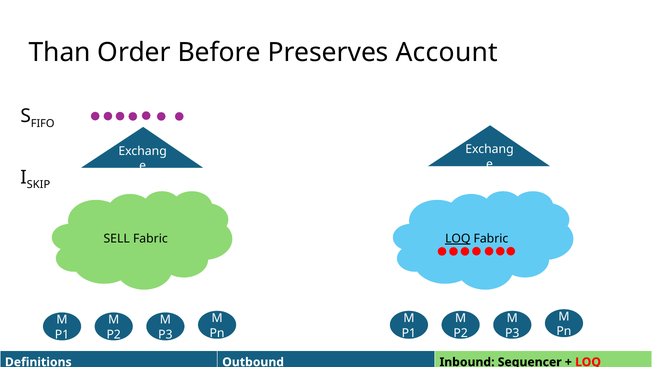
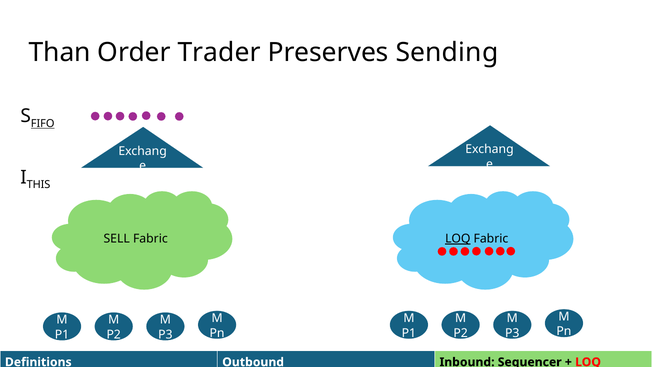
Before: Before -> Trader
Account: Account -> Sending
FIFO underline: none -> present
SKIP: SKIP -> THIS
